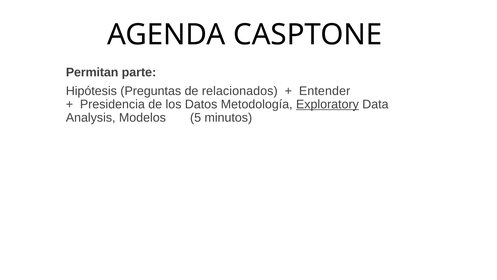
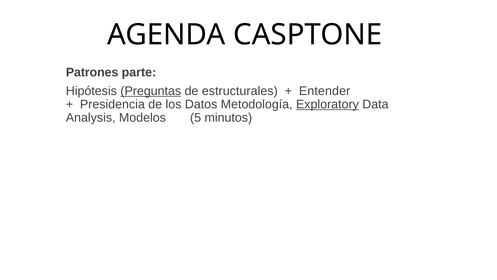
Permitan: Permitan -> Patrones
Preguntas underline: none -> present
relacionados: relacionados -> estructurales
